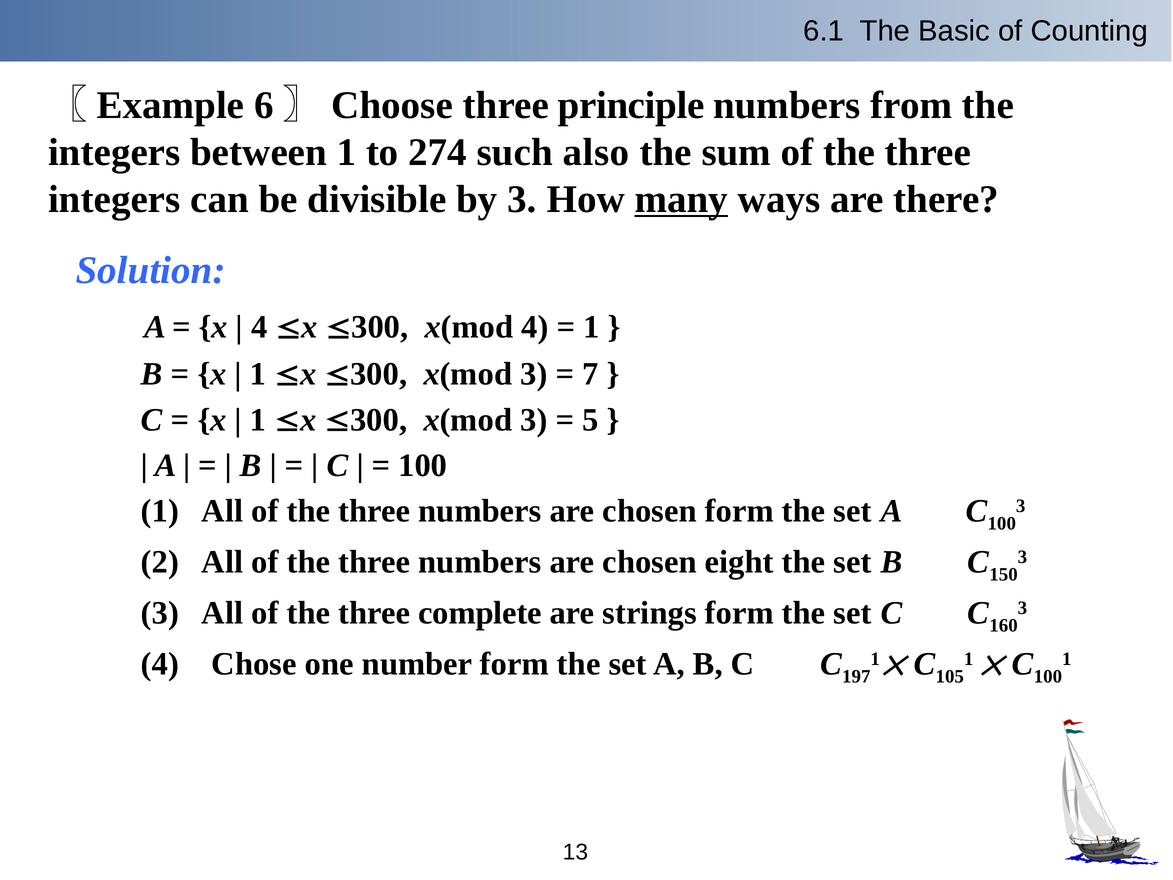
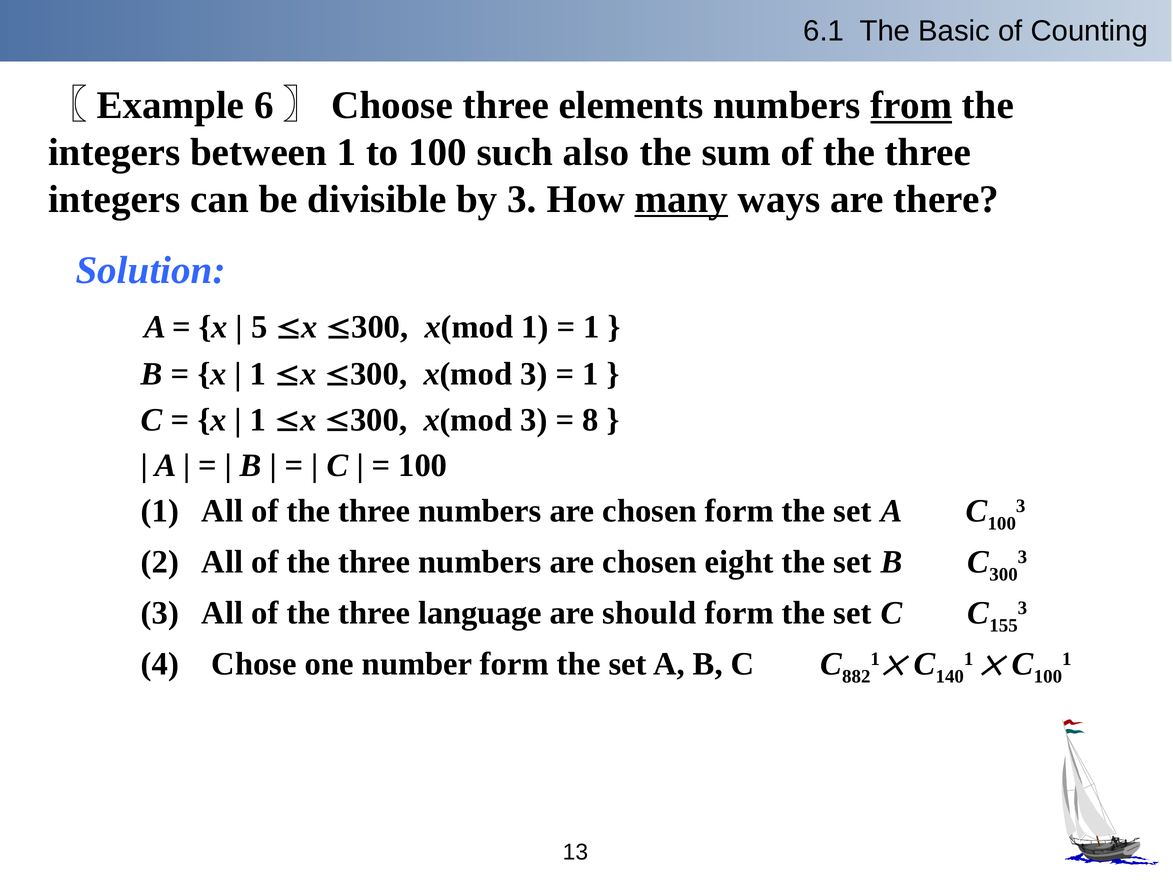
principle: principle -> elements
from underline: none -> present
to 274: 274 -> 100
4 at (259, 327): 4 -> 5
x(mod 4: 4 -> 1
7 at (590, 374): 7 -> 1
5: 5 -> 8
150: 150 -> 300
complete: complete -> language
strings: strings -> should
160: 160 -> 155
197: 197 -> 882
105: 105 -> 140
